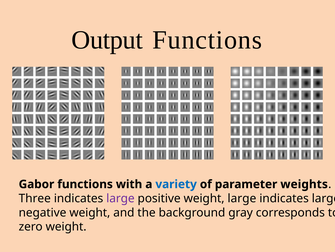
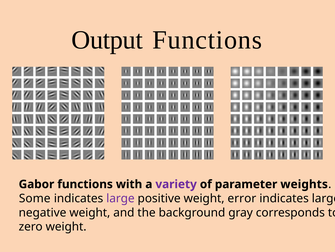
variety colour: blue -> purple
Three: Three -> Some
weight large: large -> error
